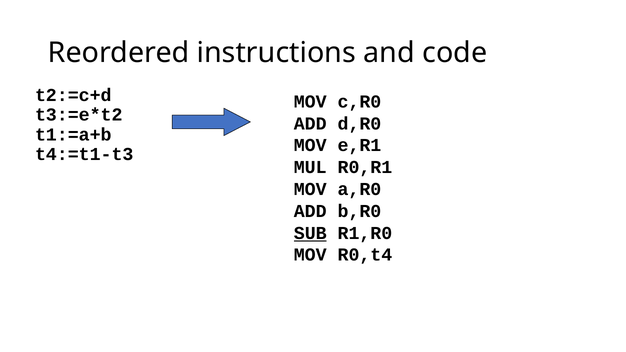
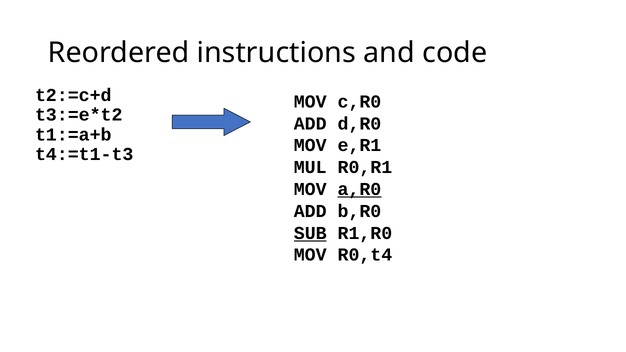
a,R0 underline: none -> present
